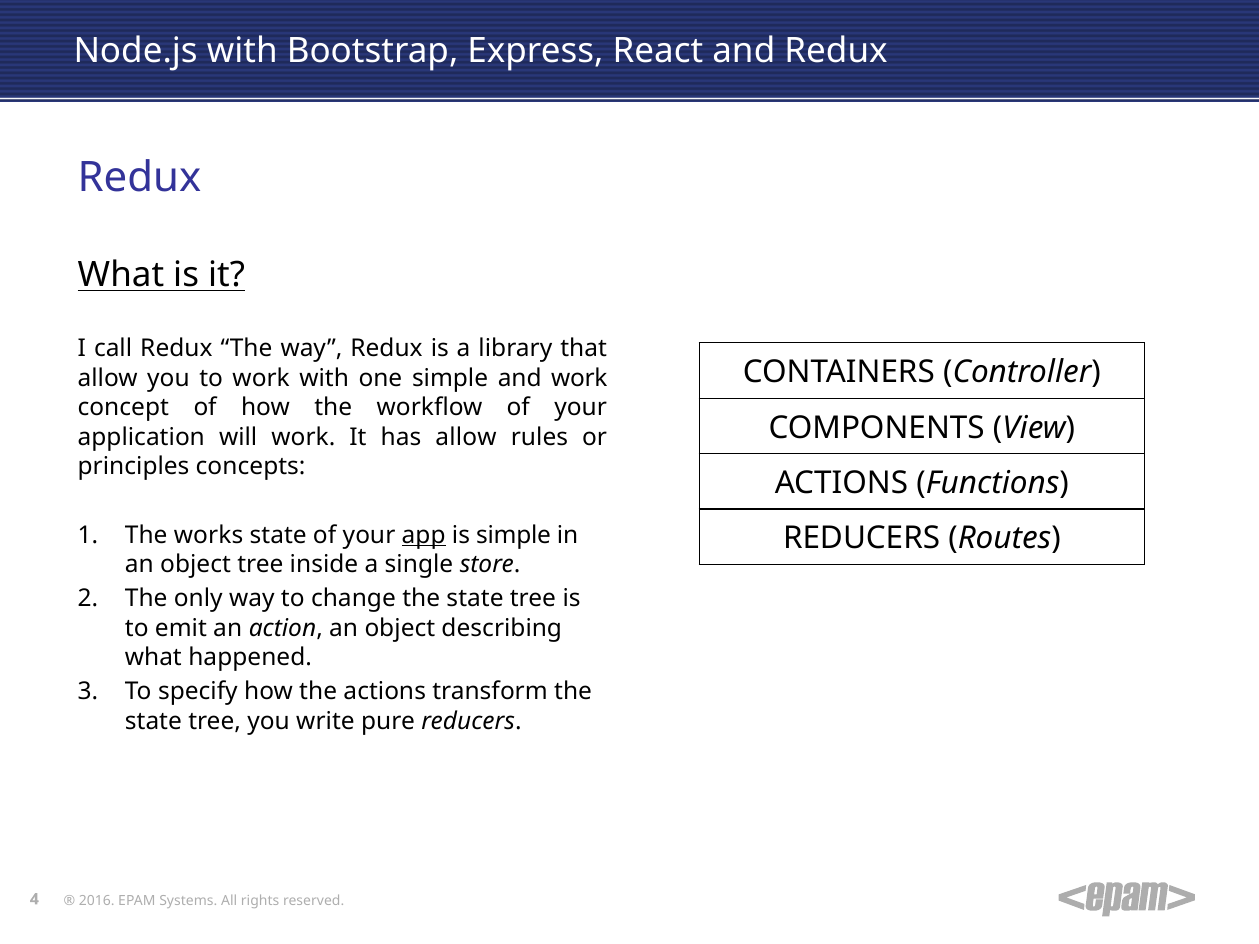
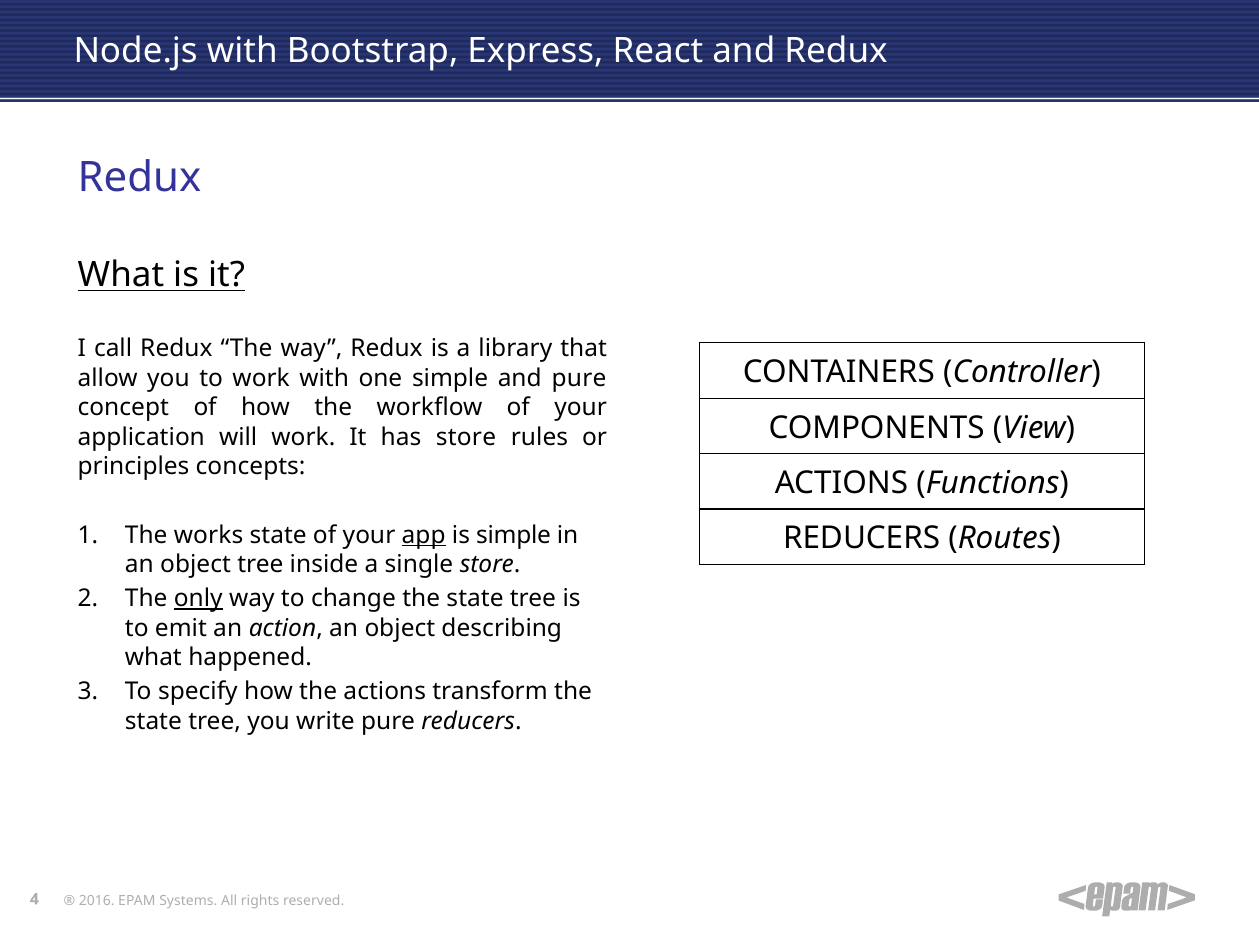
and work: work -> pure
has allow: allow -> store
only underline: none -> present
